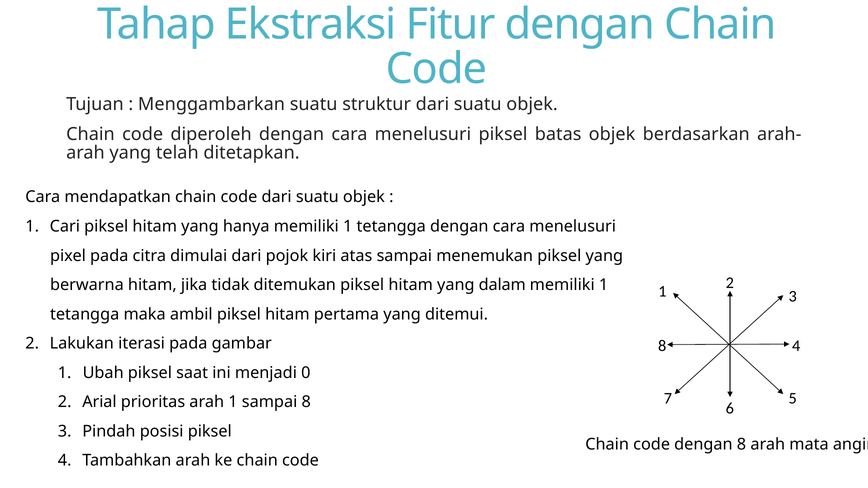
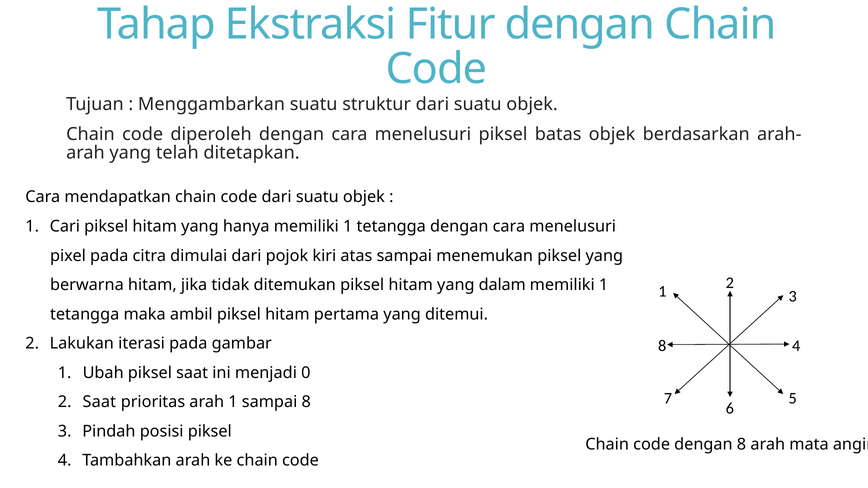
2 Arial: Arial -> Saat
